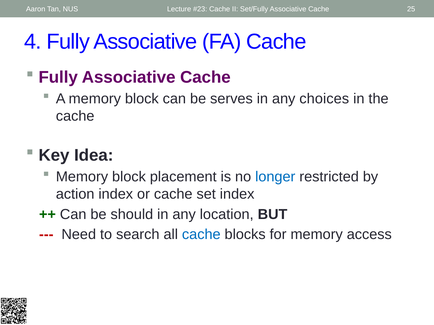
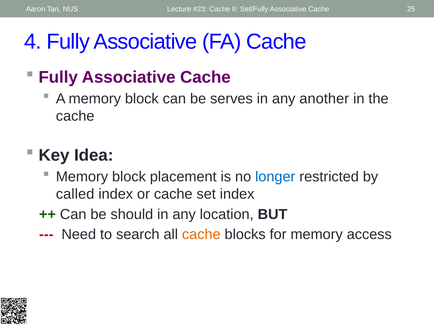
choices: choices -> another
action: action -> called
cache at (201, 235) colour: blue -> orange
